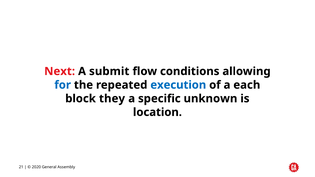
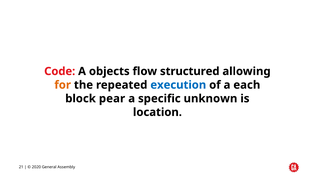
Next: Next -> Code
submit: submit -> objects
conditions: conditions -> structured
for colour: blue -> orange
they: they -> pear
